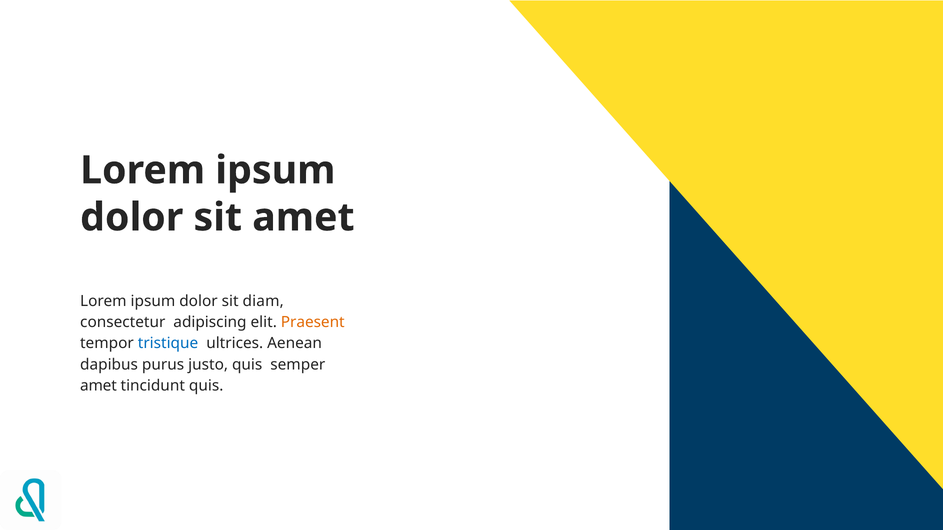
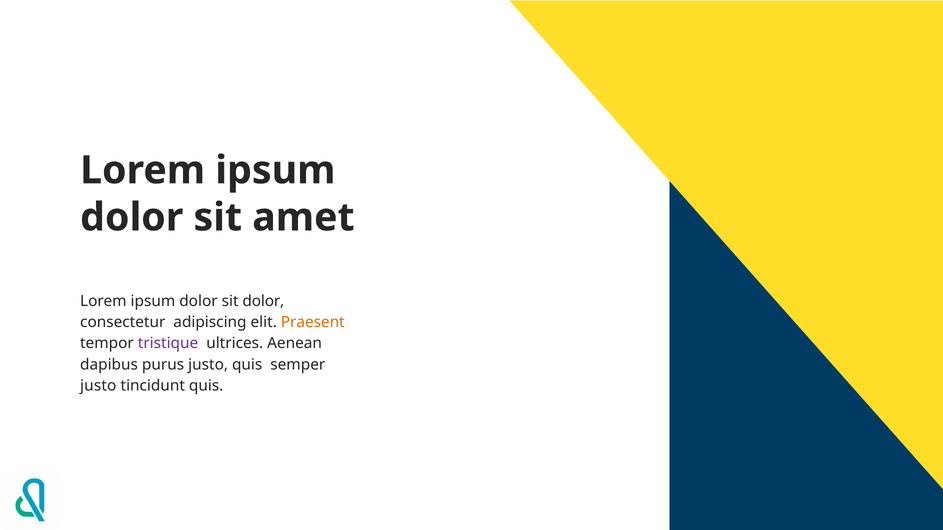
sit diam: diam -> dolor
tristique colour: blue -> purple
amet at (98, 386): amet -> justo
